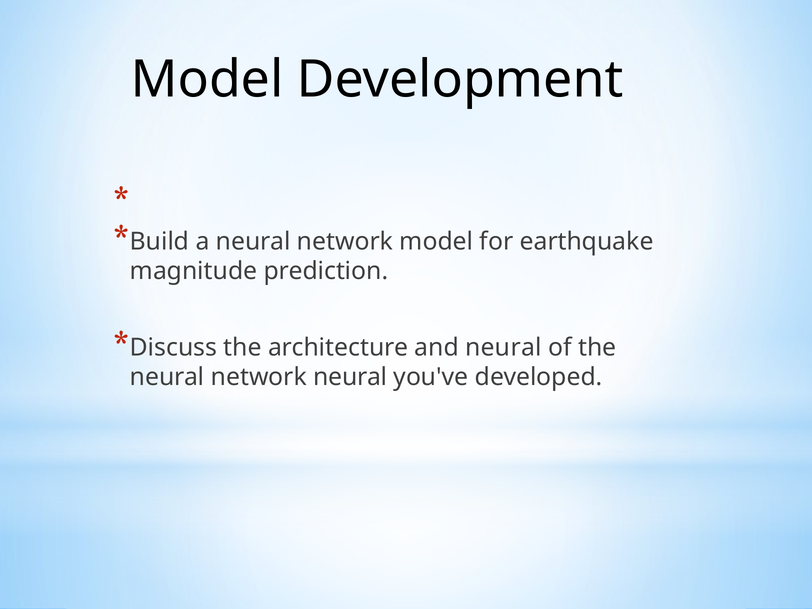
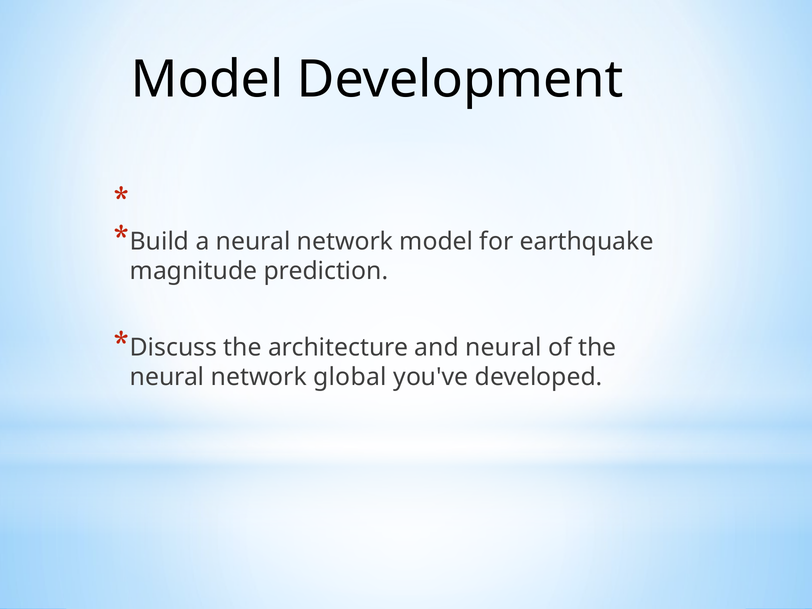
network neural: neural -> global
